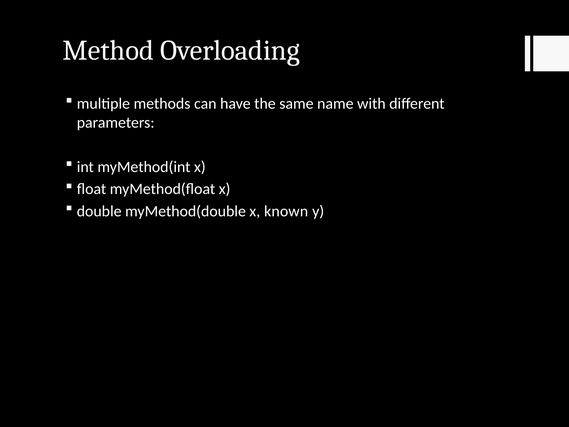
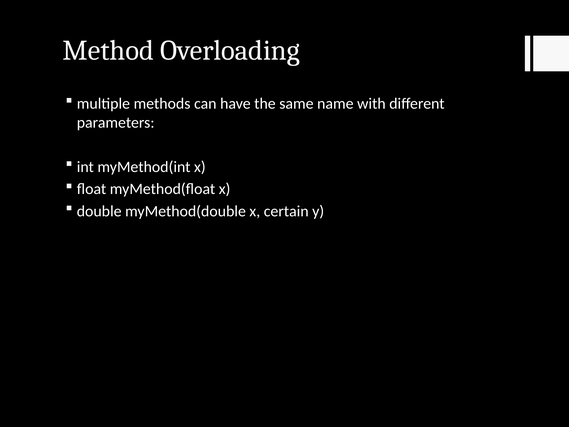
known: known -> certain
